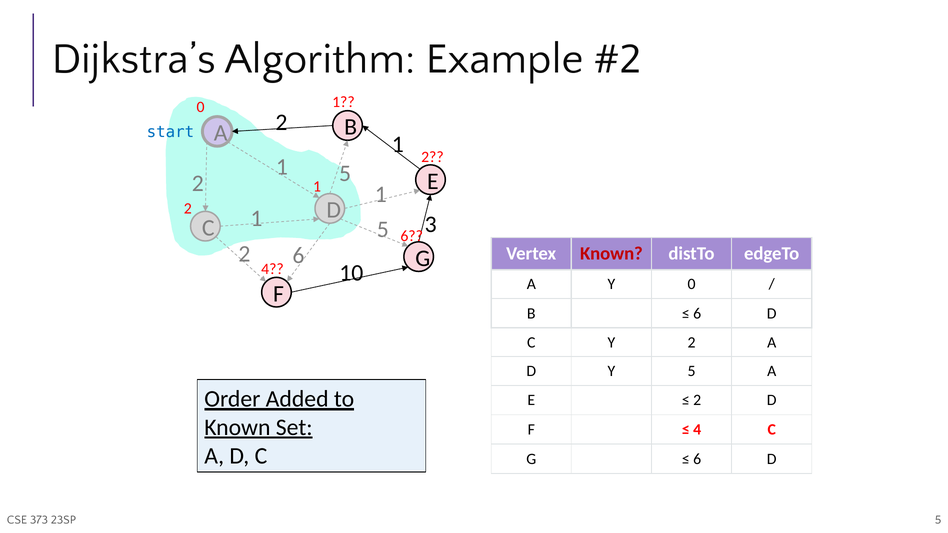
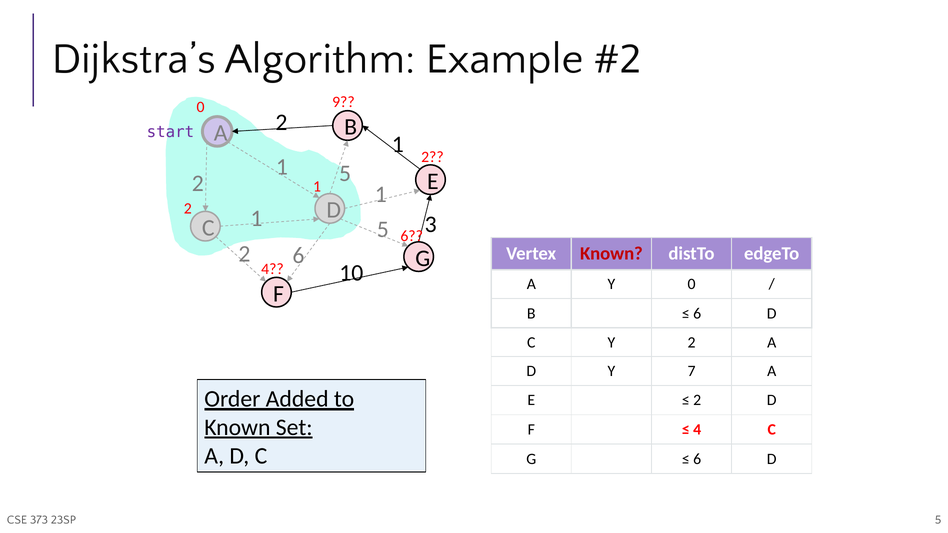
0 1: 1 -> 9
start colour: blue -> purple
Y 5: 5 -> 7
